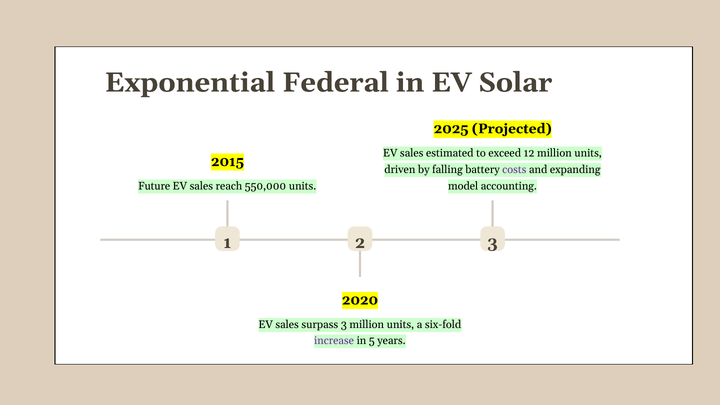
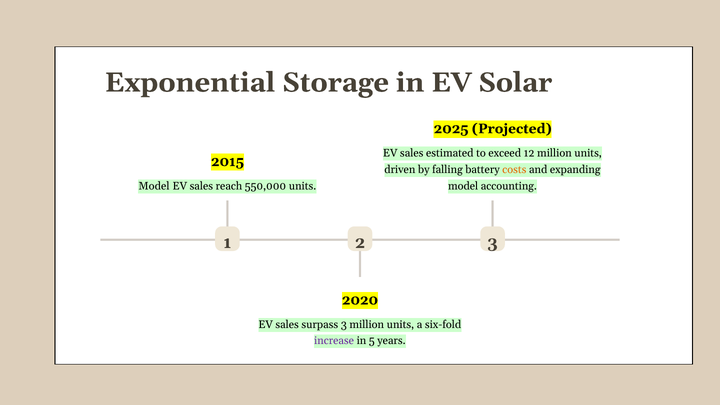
Federal: Federal -> Storage
costs colour: purple -> orange
Future at (154, 186): Future -> Model
